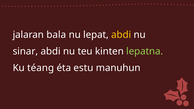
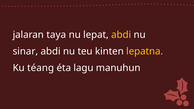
bala: bala -> taya
lepatna colour: light green -> yellow
estu: estu -> lagu
